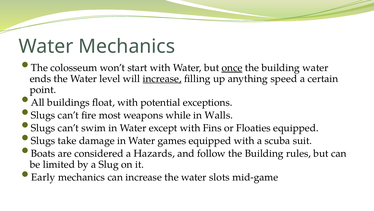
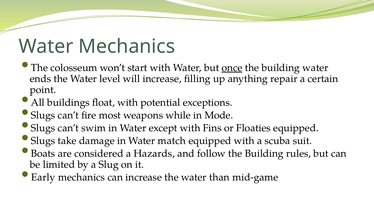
increase at (162, 78) underline: present -> none
speed: speed -> repair
Walls: Walls -> Mode
games: games -> match
slots: slots -> than
